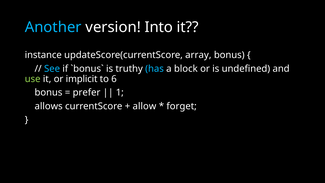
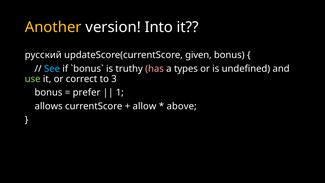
Another colour: light blue -> yellow
instance: instance -> русский
array: array -> given
has colour: light blue -> pink
block: block -> types
implicit: implicit -> correct
6: 6 -> 3
forget: forget -> above
